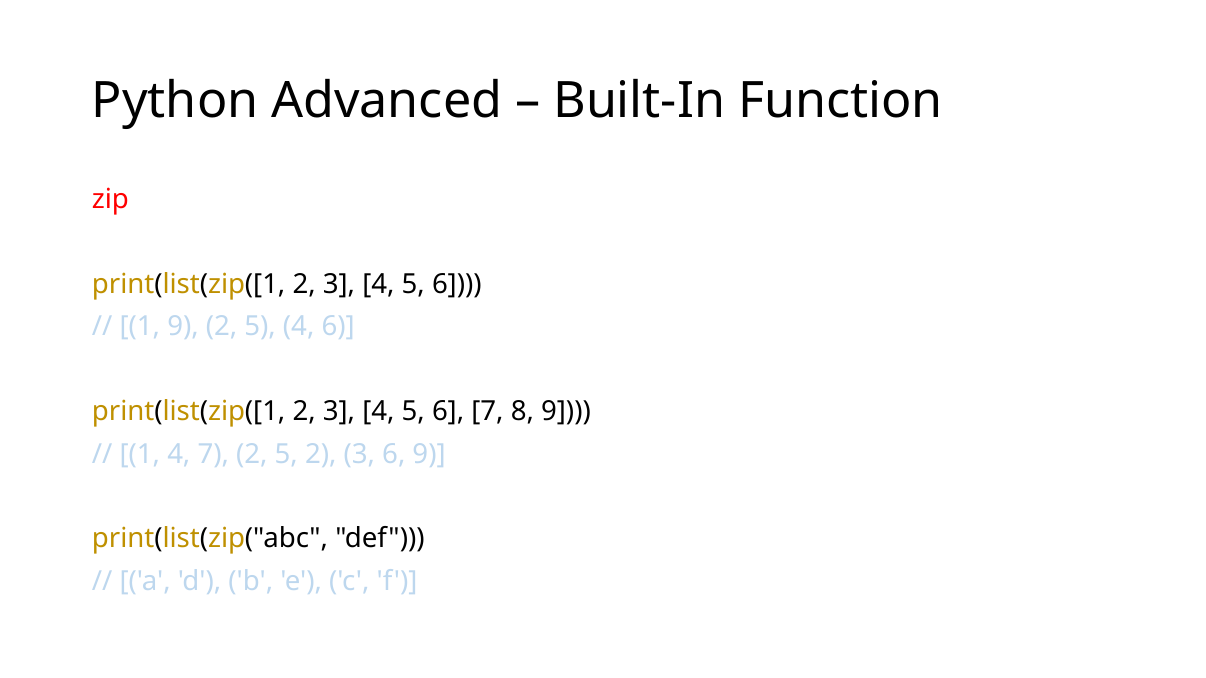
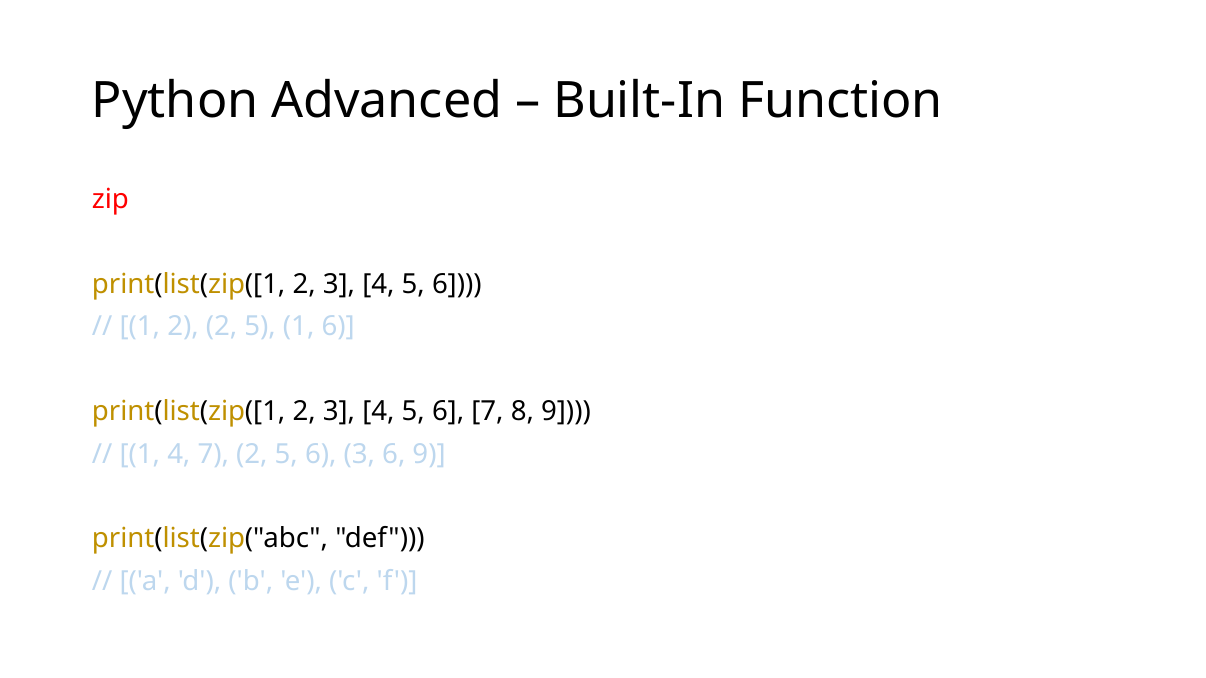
1 9: 9 -> 2
5 4: 4 -> 1
2 5 2: 2 -> 6
